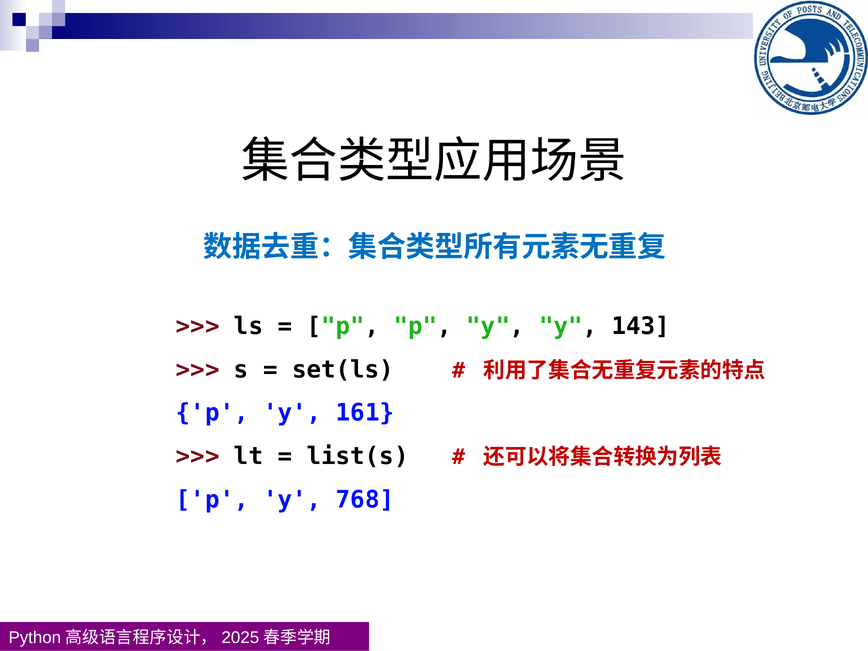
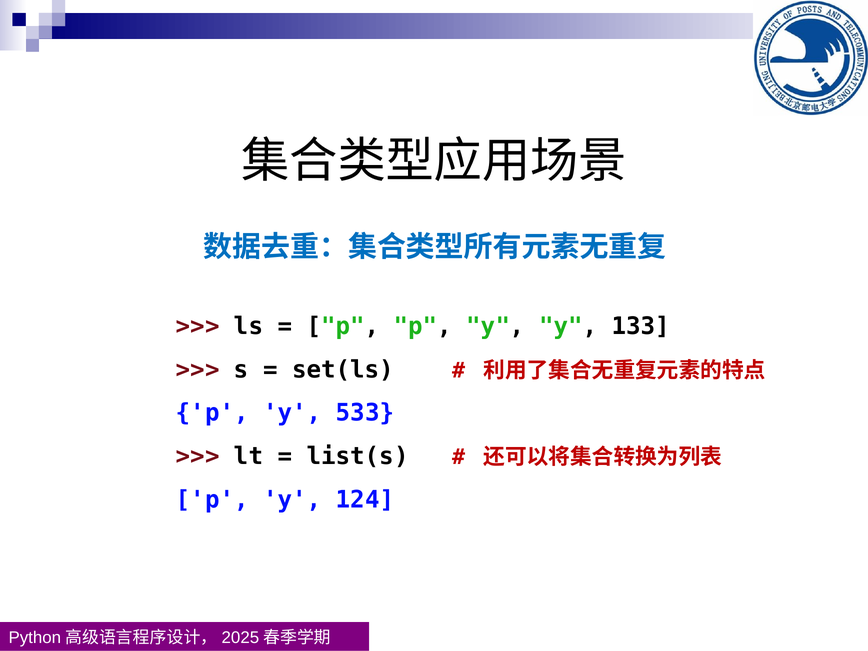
143: 143 -> 133
161: 161 -> 533
768: 768 -> 124
